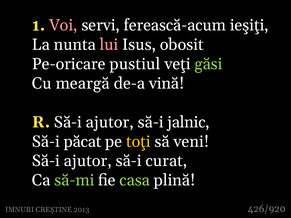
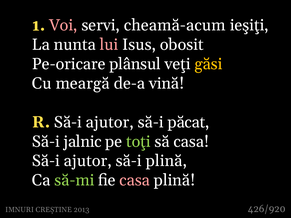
ferească-acum: ferească-acum -> cheamă-acum
pustiul: pustiul -> plânsul
găsi colour: light green -> yellow
jalnic: jalnic -> păcat
păcat: păcat -> jalnic
toţi colour: yellow -> light green
să veni: veni -> casa
să-i curat: curat -> plină
casa at (135, 180) colour: light green -> pink
